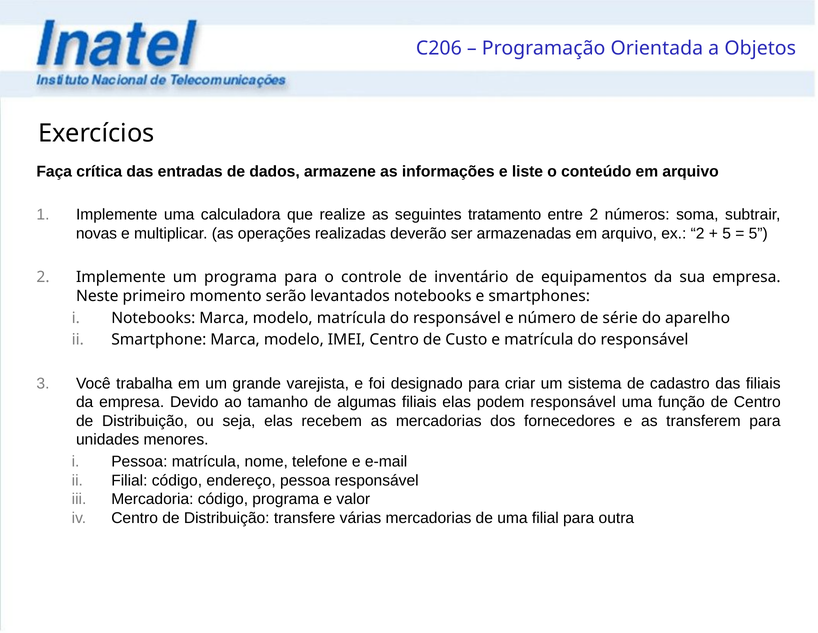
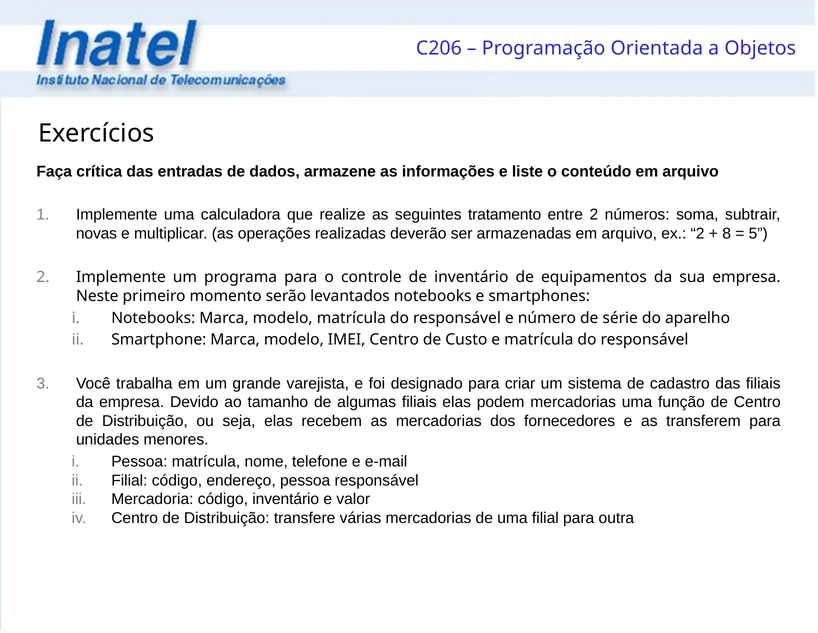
5 at (727, 234): 5 -> 8
podem responsável: responsável -> mercadorias
código programa: programa -> inventário
